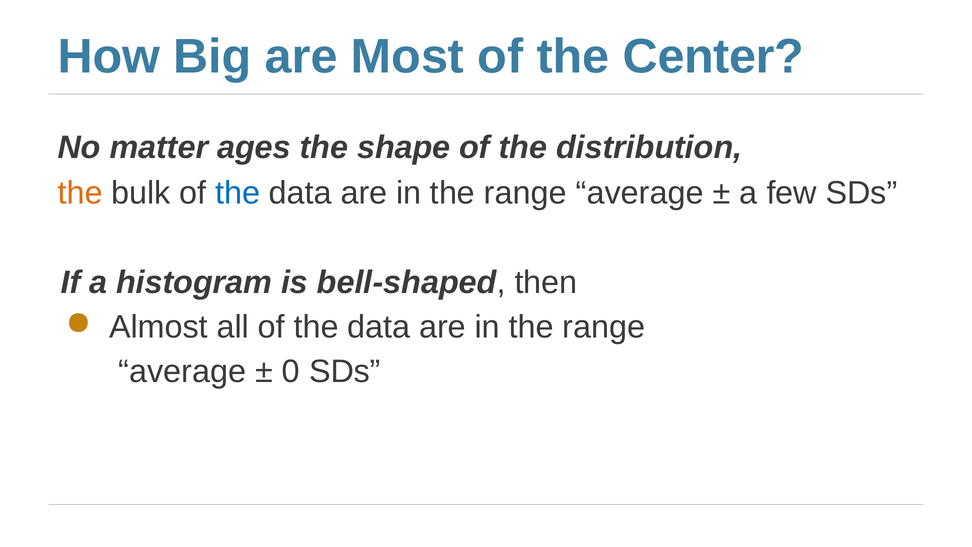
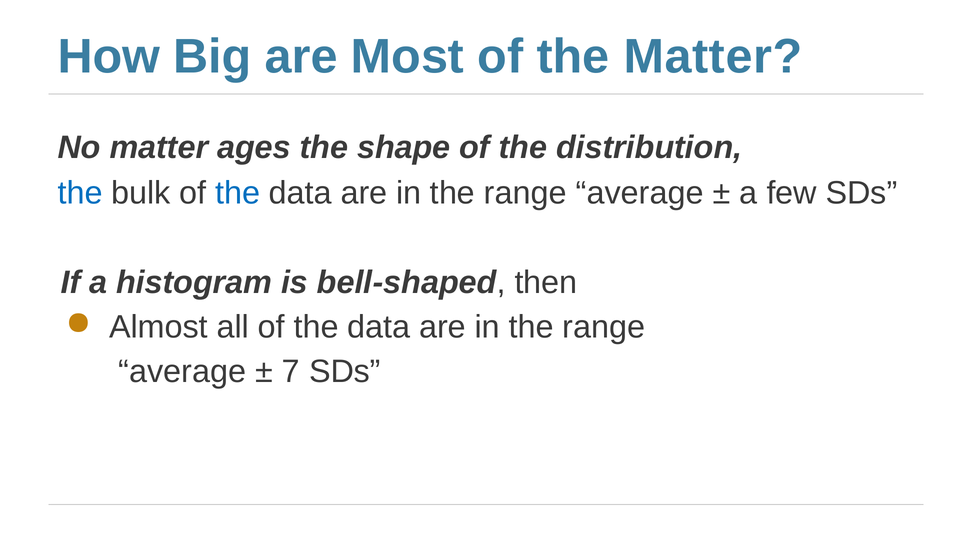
the Center: Center -> Matter
the at (80, 193) colour: orange -> blue
0: 0 -> 7
